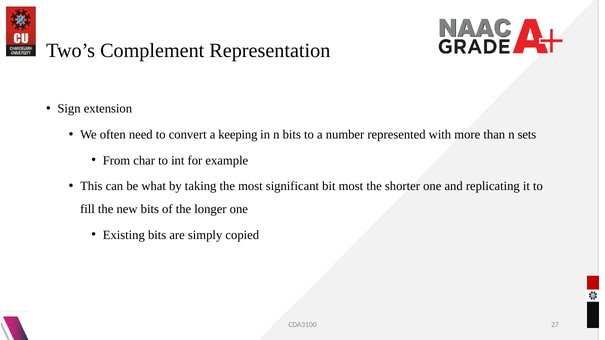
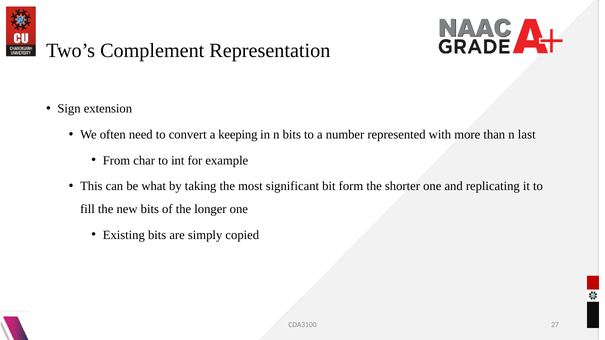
sets: sets -> last
bit most: most -> form
